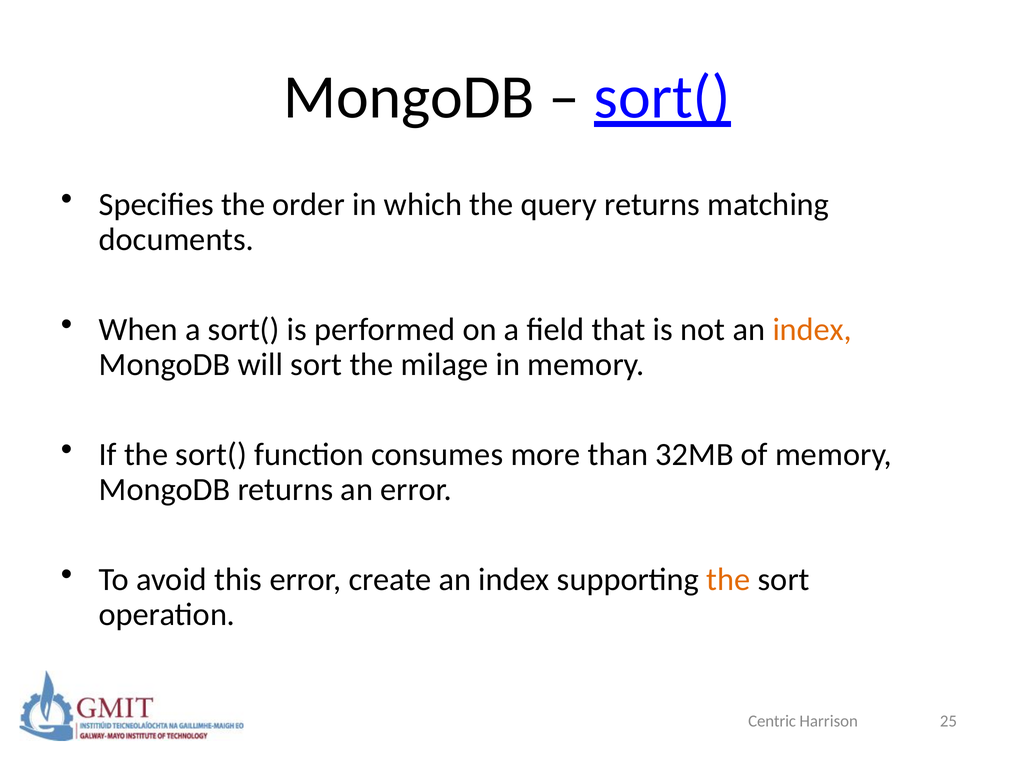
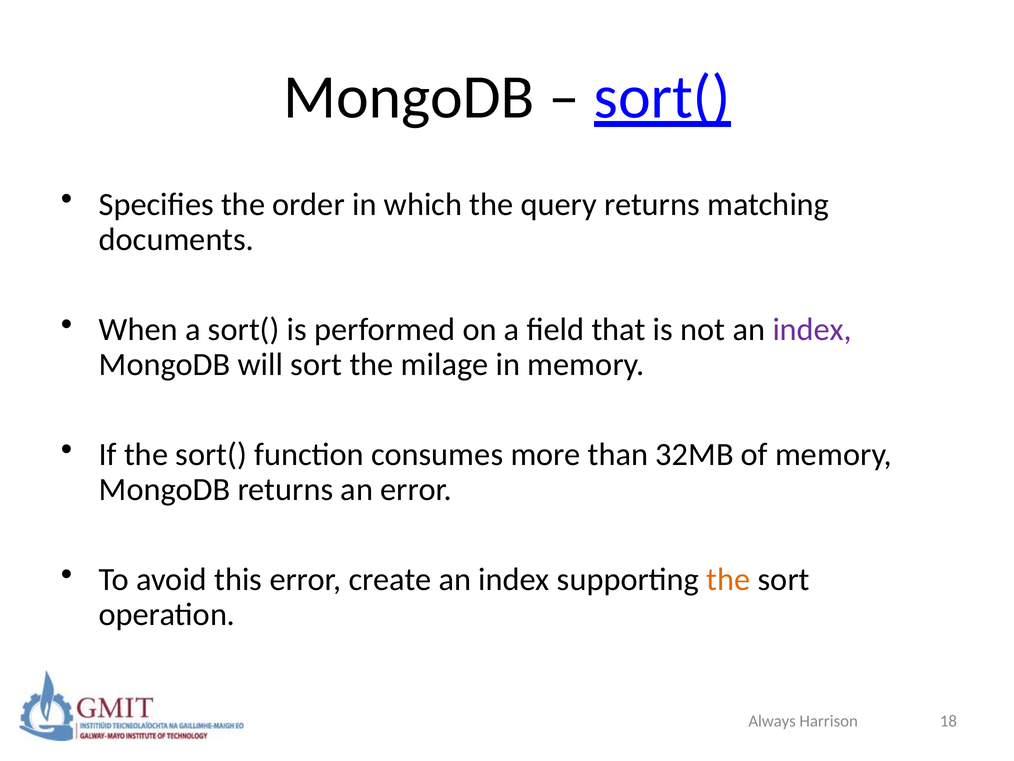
index at (812, 329) colour: orange -> purple
Centric: Centric -> Always
25: 25 -> 18
